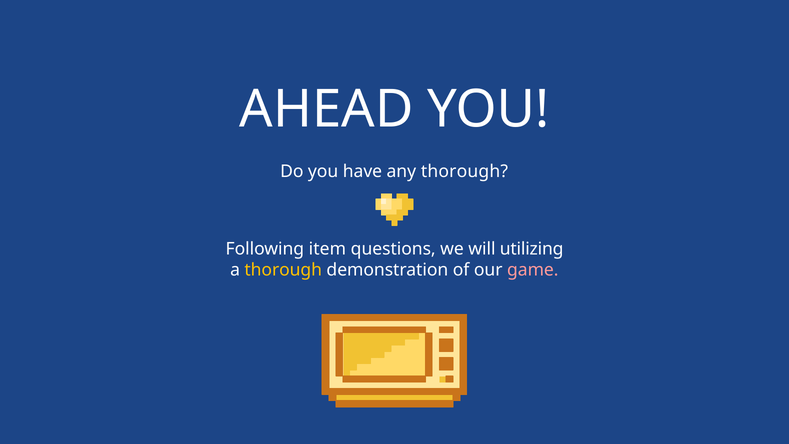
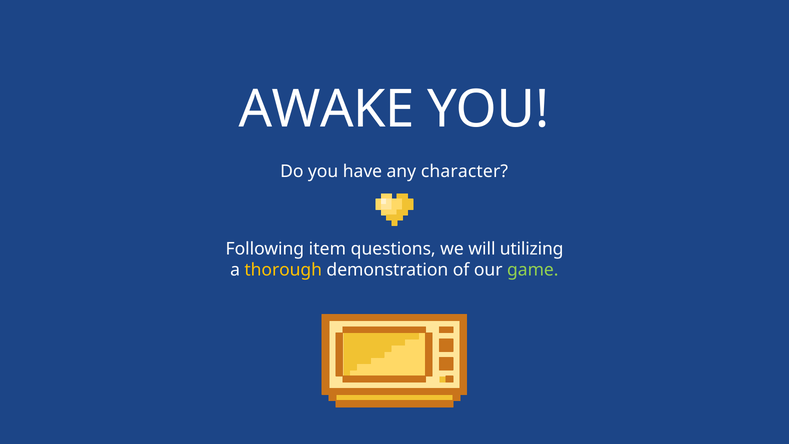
AHEAD: AHEAD -> AWAKE
any thorough: thorough -> character
game colour: pink -> light green
